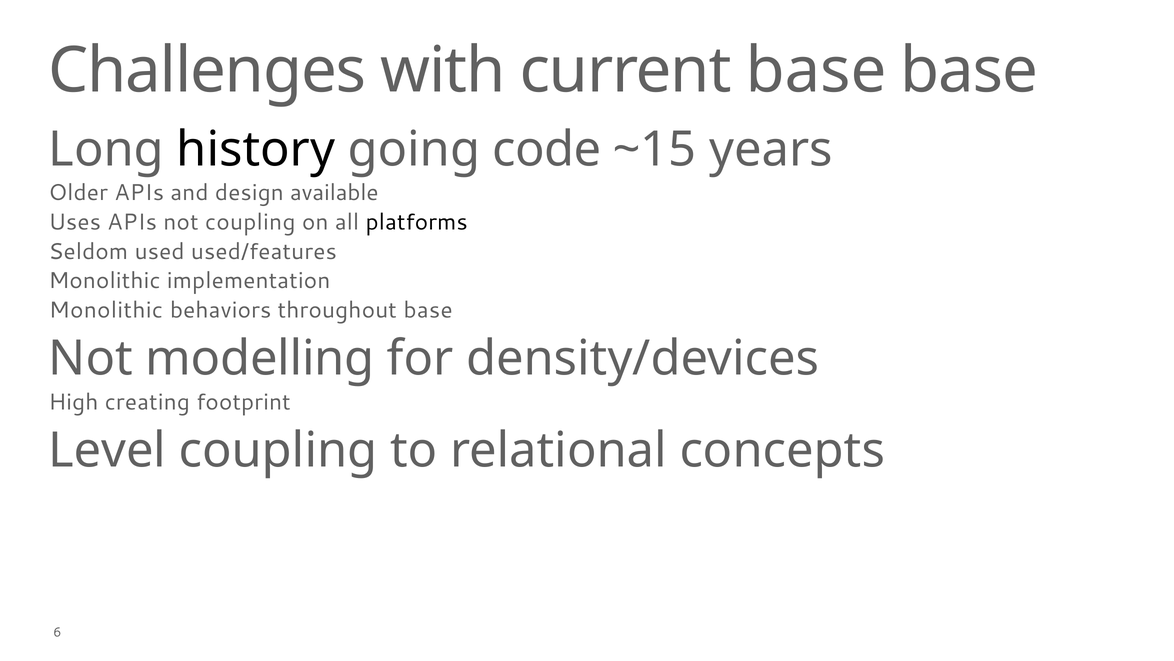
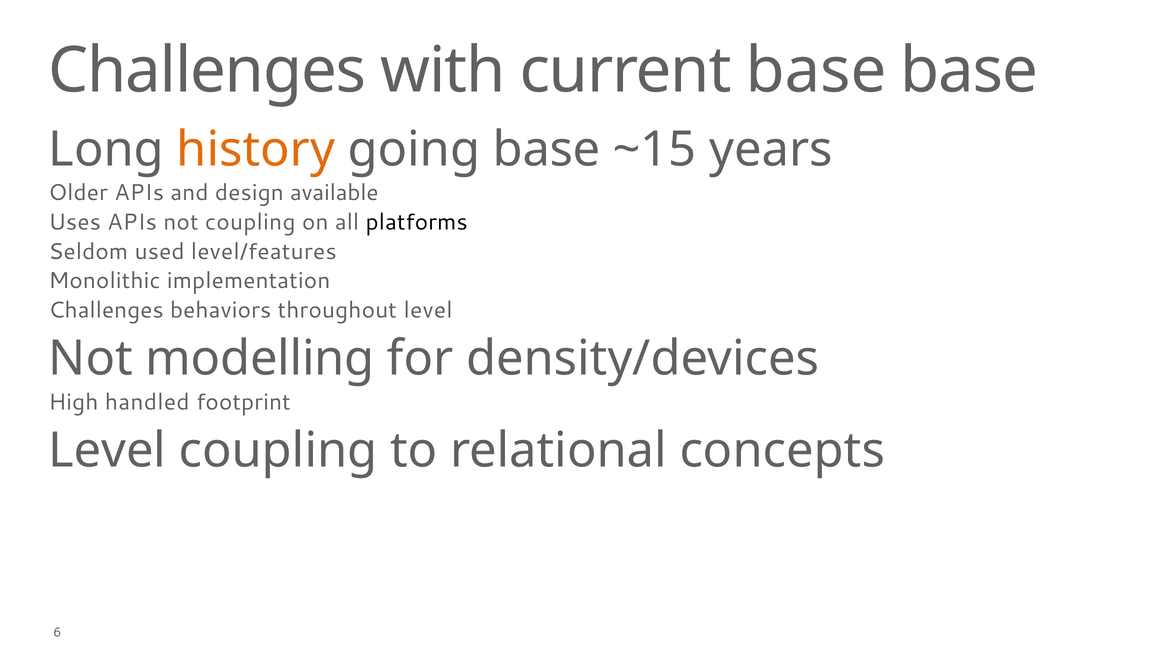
history colour: black -> orange
going code: code -> base
used/features: used/features -> level/features
Monolithic at (106, 310): Monolithic -> Challenges
throughout base: base -> level
creating: creating -> handled
